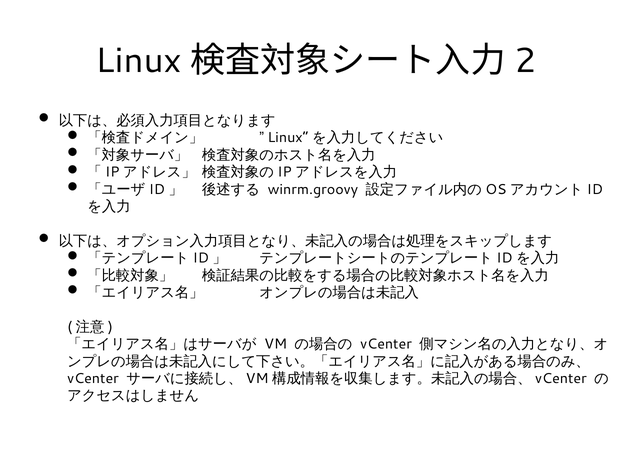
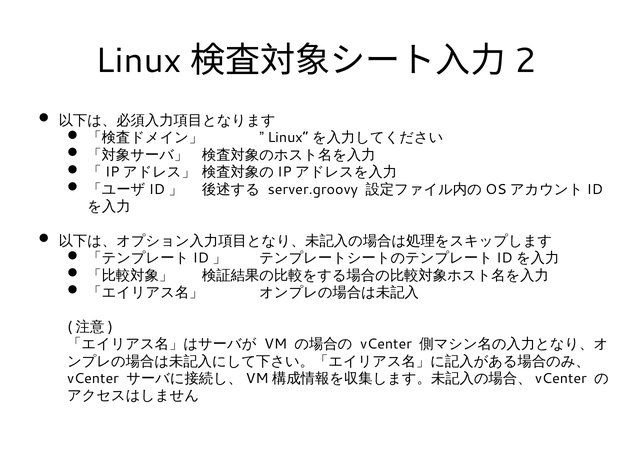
winrm.groovy: winrm.groovy -> server.groovy
